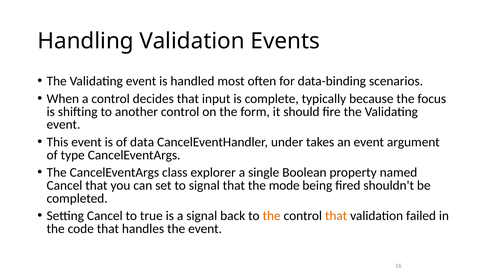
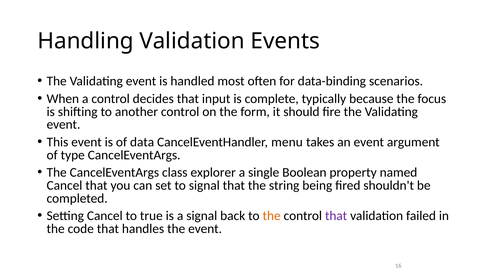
under: under -> menu
mode: mode -> string
that at (336, 216) colour: orange -> purple
